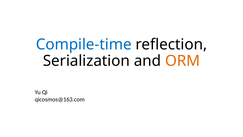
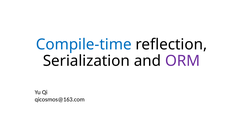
ORM colour: orange -> purple
